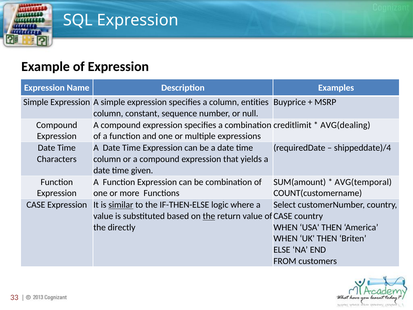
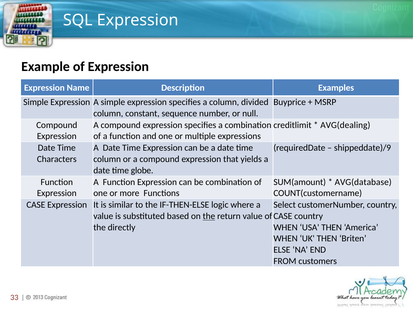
entities: entities -> divided
shippeddate)/4: shippeddate)/4 -> shippeddate)/9
given: given -> globe
AVG(temporal: AVG(temporal -> AVG(database
similar underline: present -> none
